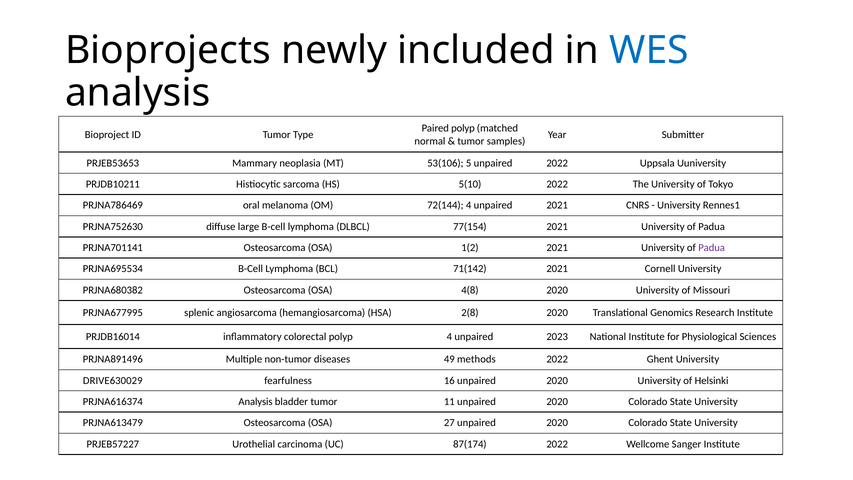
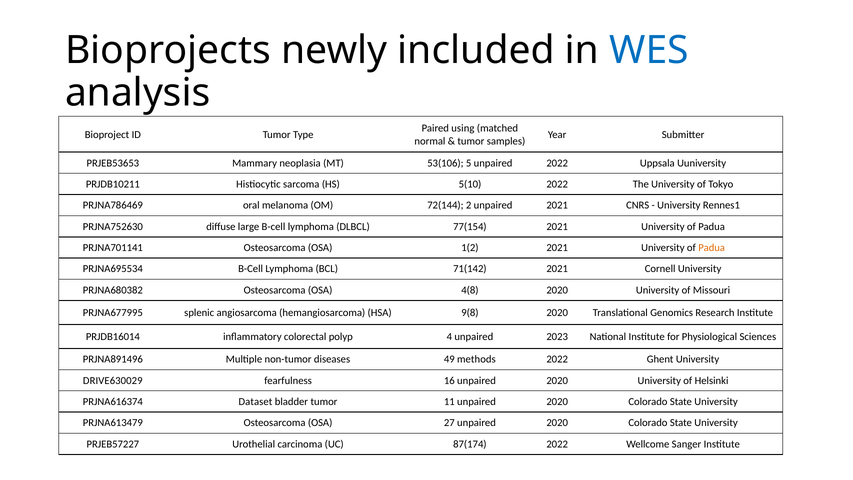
Paired polyp: polyp -> using
72(144 4: 4 -> 2
Padua at (712, 248) colour: purple -> orange
2(8: 2(8 -> 9(8
PRJNA616374 Analysis: Analysis -> Dataset
